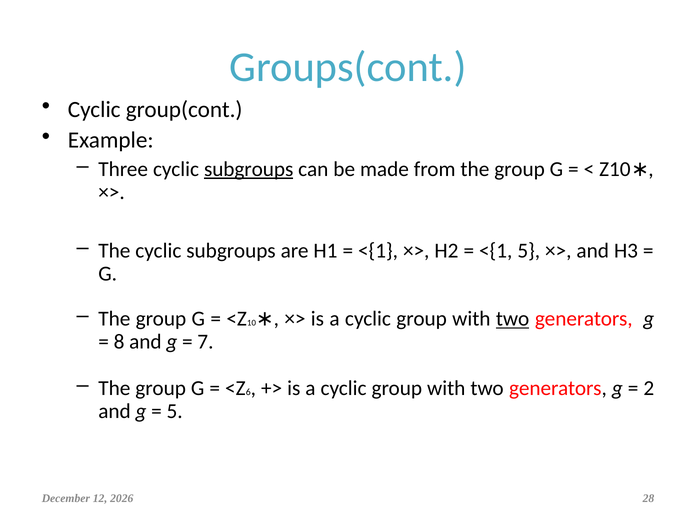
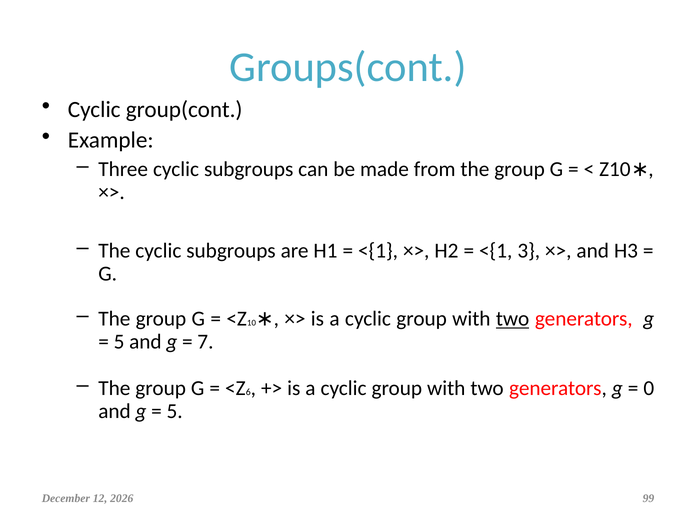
subgroups at (249, 169) underline: present -> none
<{1 5: 5 -> 3
8 at (119, 342): 8 -> 5
2: 2 -> 0
28: 28 -> 99
